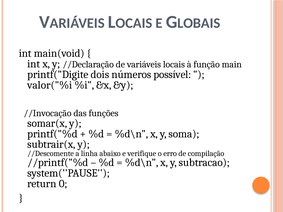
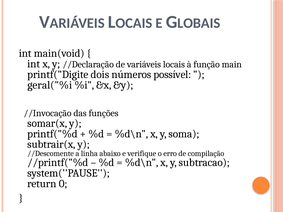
valor("%i: valor("%i -> geral("%i
